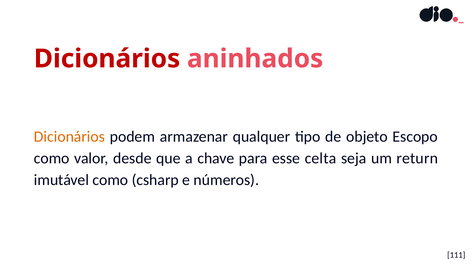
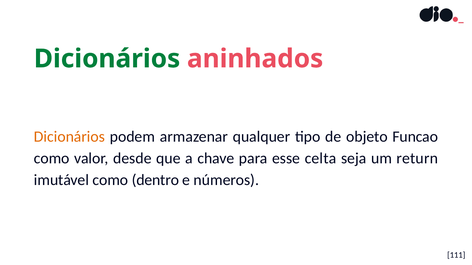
Dicionários at (107, 59) colour: red -> green
Escopo: Escopo -> Funcao
csharp: csharp -> dentro
